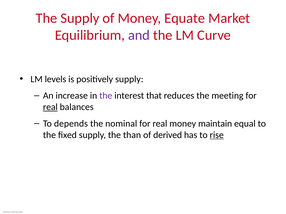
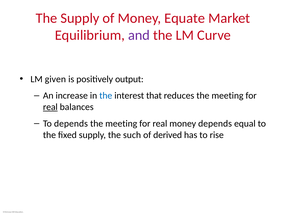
levels: levels -> given
positively supply: supply -> output
the at (106, 96) colour: purple -> blue
nominal at (121, 124): nominal -> meeting
money maintain: maintain -> depends
than: than -> such
rise underline: present -> none
